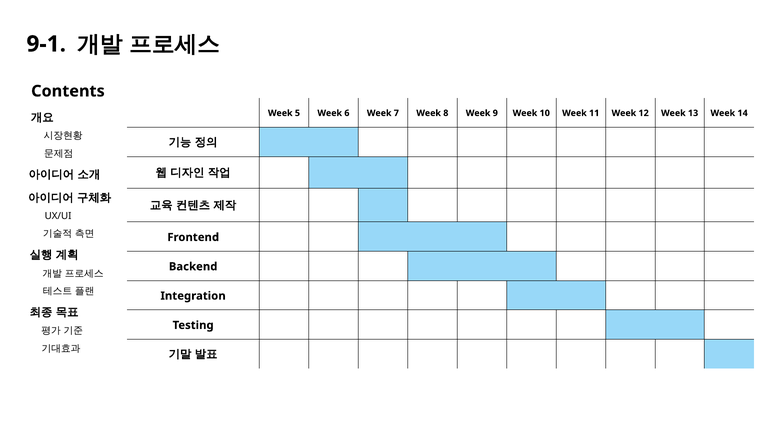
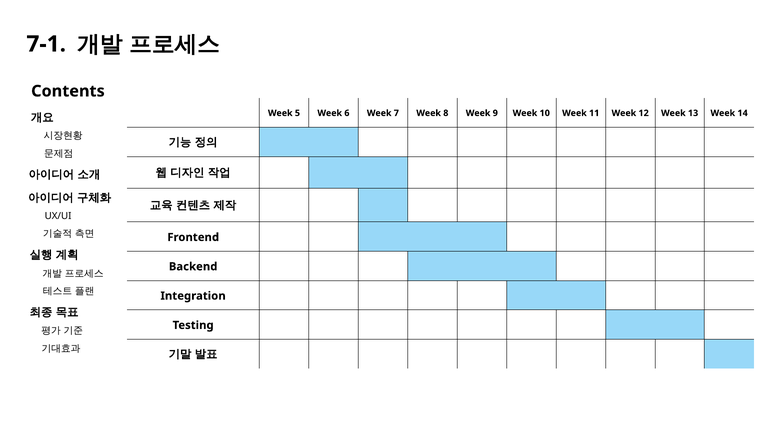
9-1: 9-1 -> 7-1
